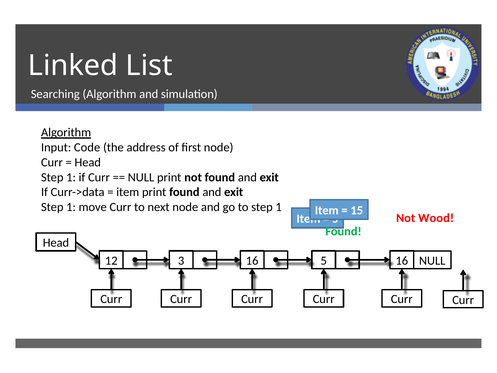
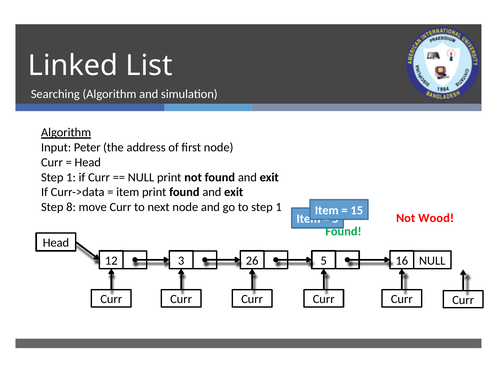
Code: Code -> Peter
1 at (71, 207): 1 -> 8
3 16: 16 -> 26
